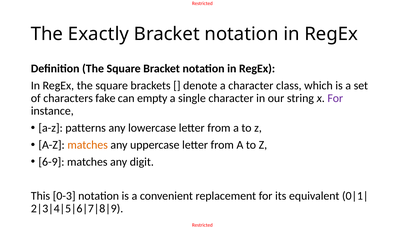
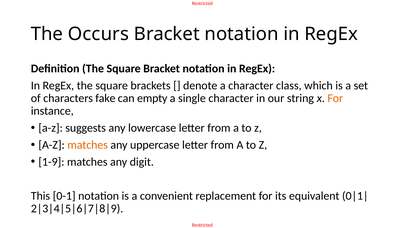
Exactly: Exactly -> Occurs
For at (335, 98) colour: purple -> orange
patterns: patterns -> suggests
6-9: 6-9 -> 1-9
0-3: 0-3 -> 0-1
